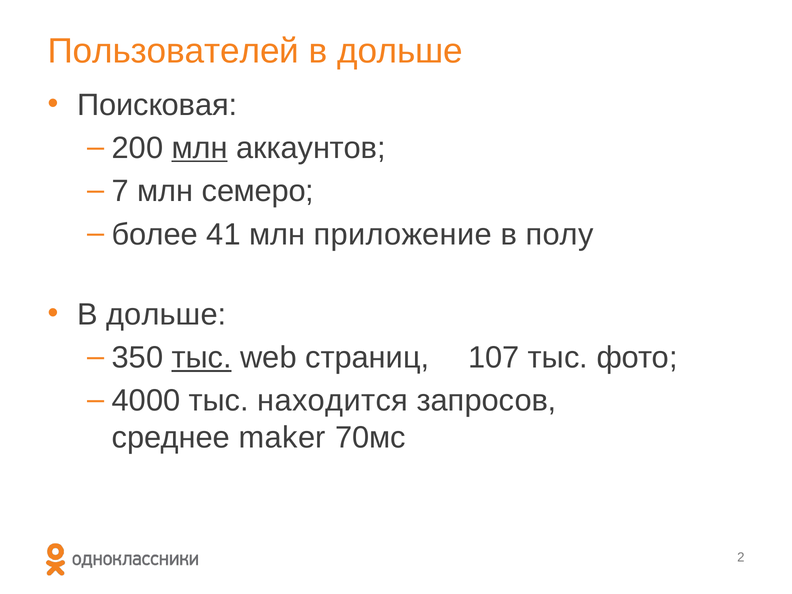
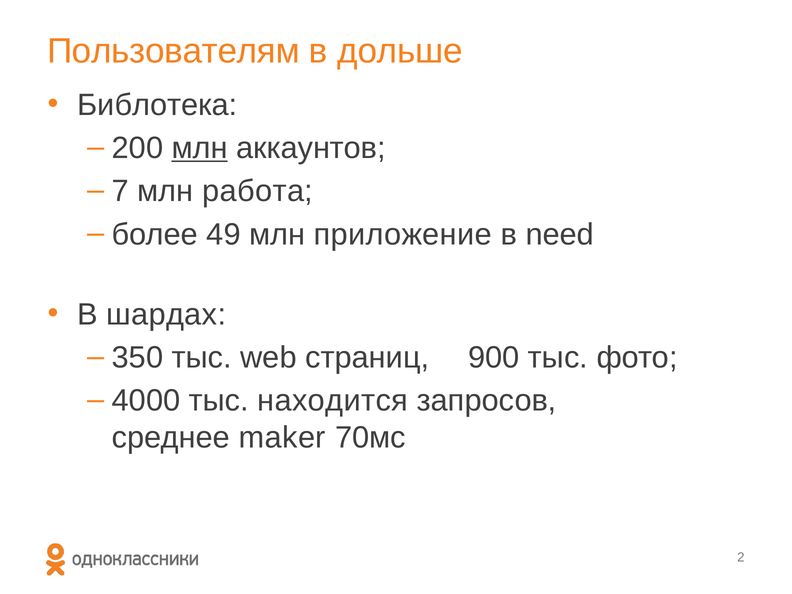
Пользователей: Пользователей -> Пользователям
Поисковая: Поисковая -> Библотека
семеро: семеро -> работа
41: 41 -> 49
полу: полу -> need
дольше at (166, 314): дольше -> шардах
тыс at (202, 358) underline: present -> none
107: 107 -> 900
